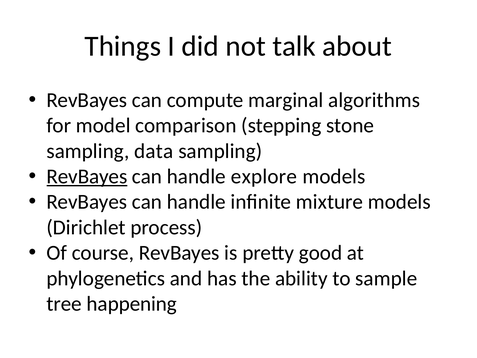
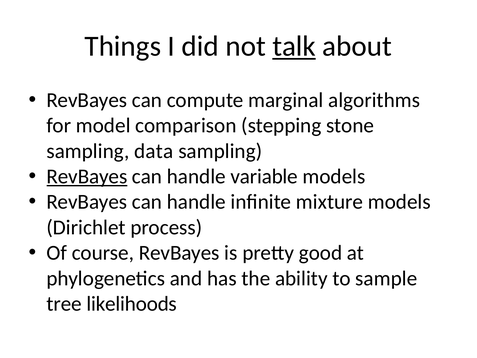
talk underline: none -> present
explore: explore -> variable
happening: happening -> likelihoods
